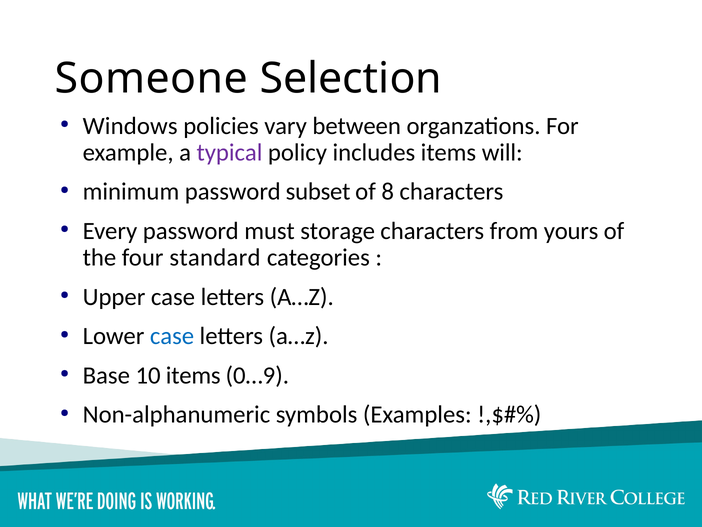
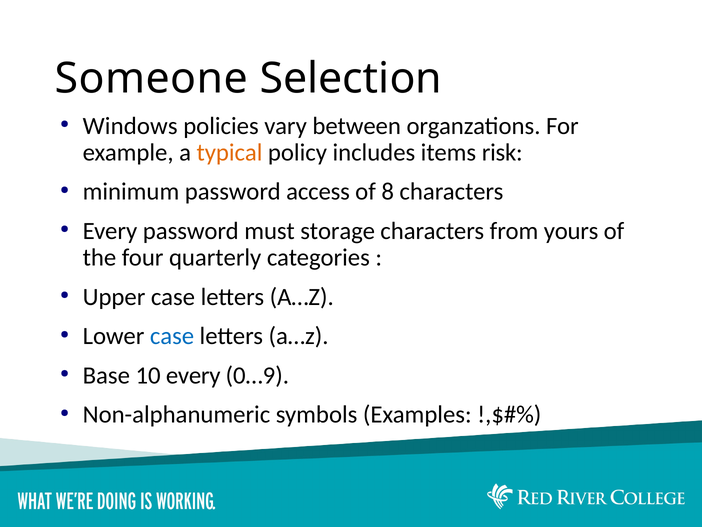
typical colour: purple -> orange
will: will -> risk
subset: subset -> access
standard: standard -> quarterly
10 items: items -> every
